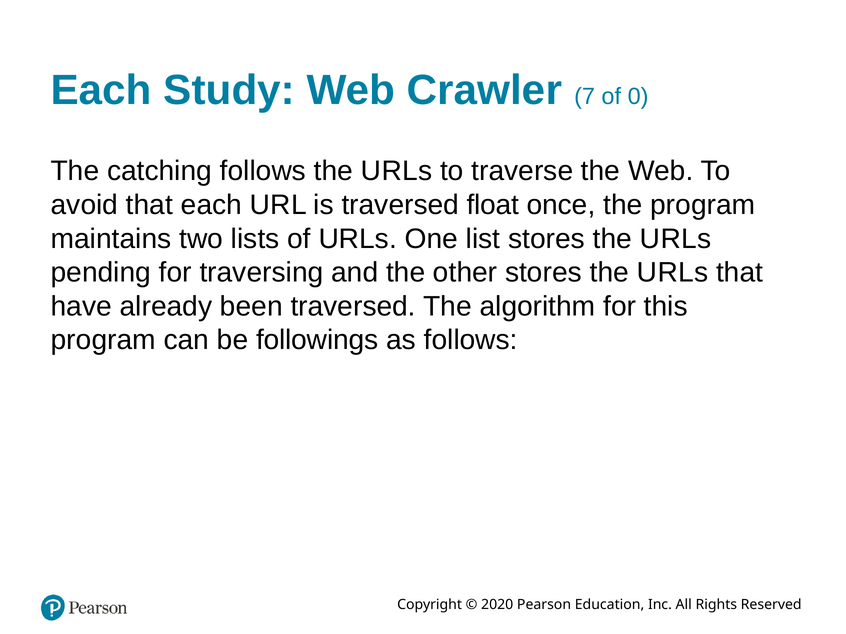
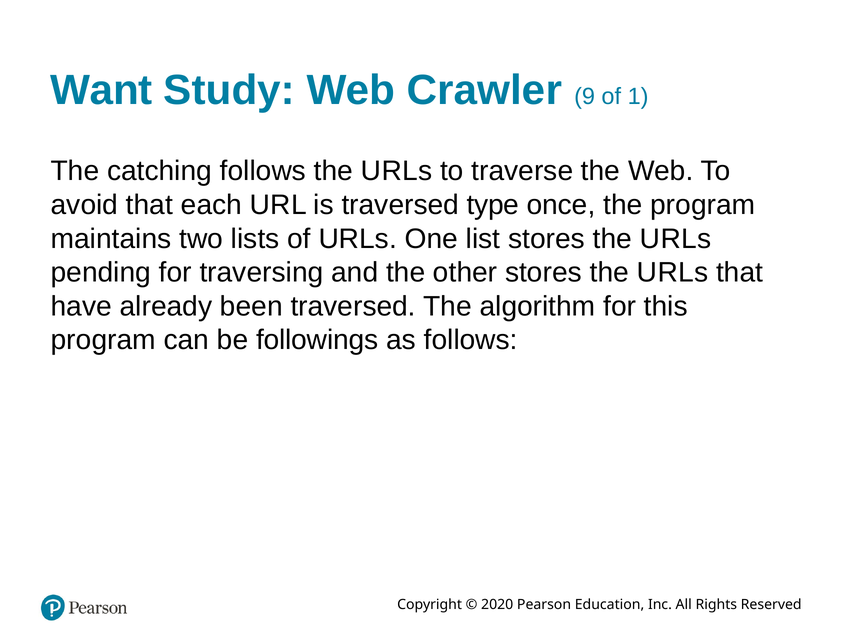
Each at (101, 91): Each -> Want
7: 7 -> 9
0: 0 -> 1
float: float -> type
